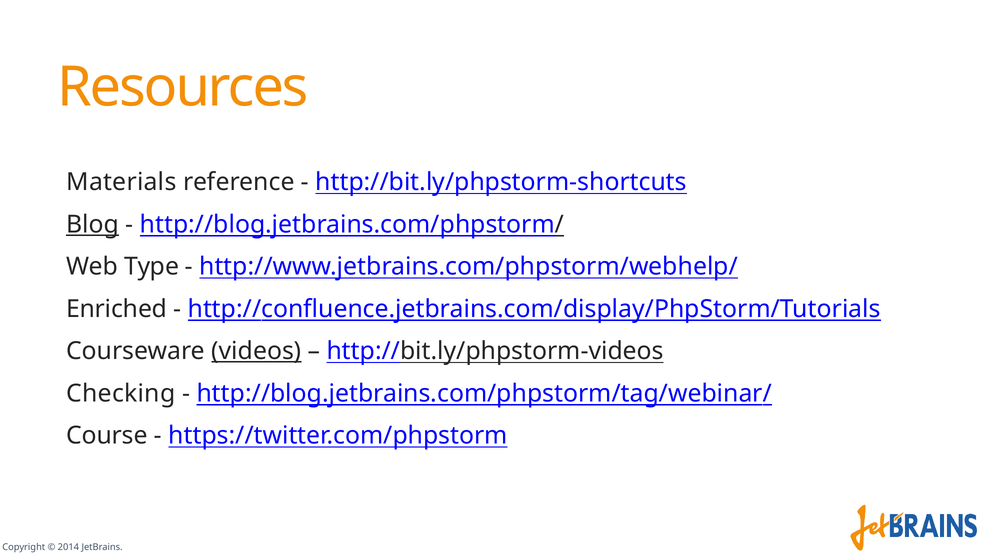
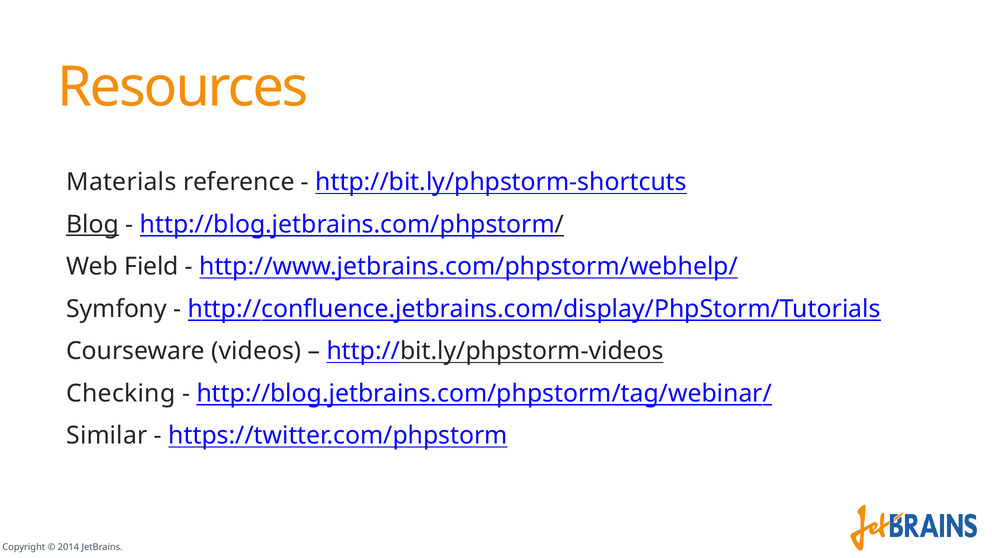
Type: Type -> Field
Enriched: Enriched -> Symfony
videos underline: present -> none
Course: Course -> Similar
